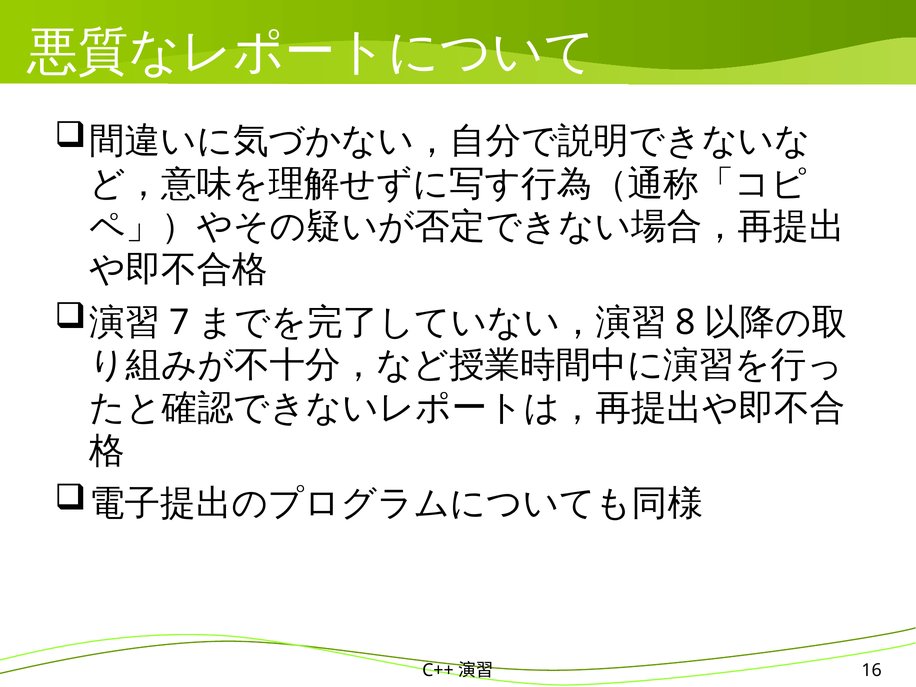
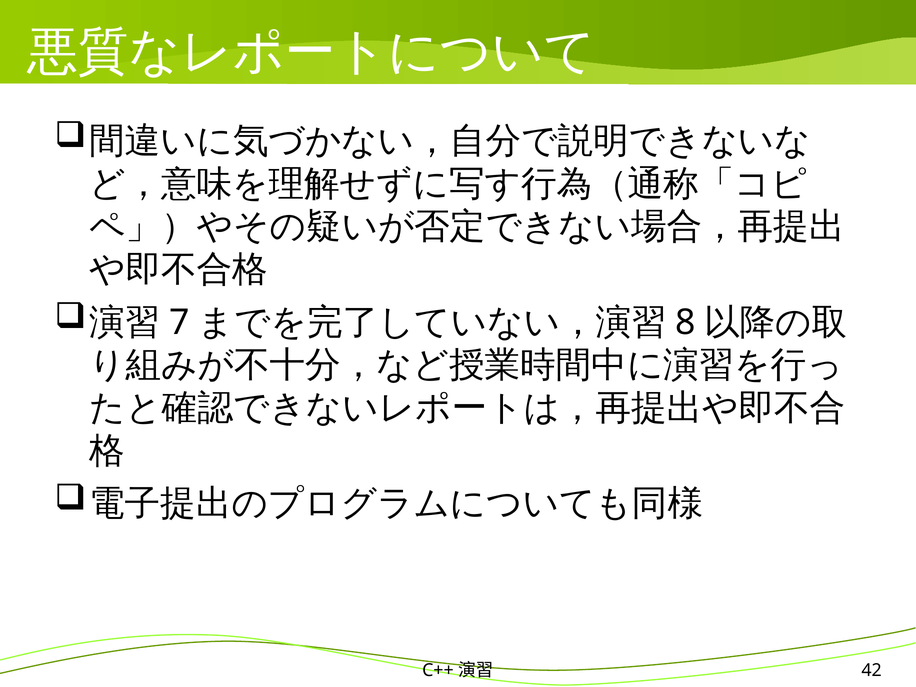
16: 16 -> 42
